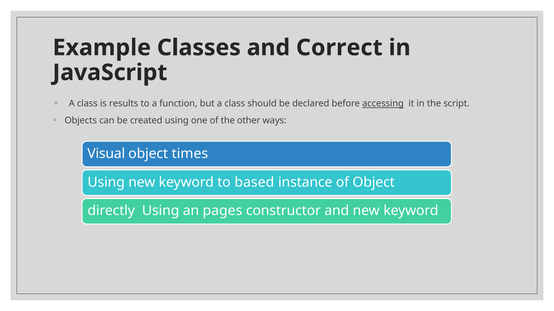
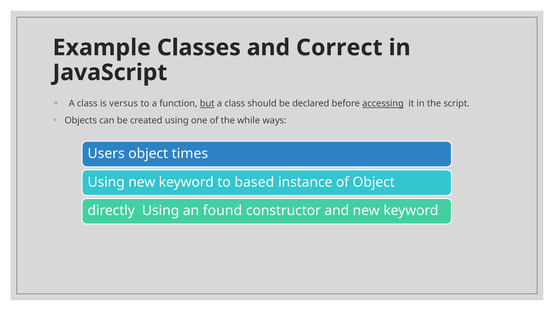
results: results -> versus
but underline: none -> present
other: other -> while
Visual: Visual -> Users
pages: pages -> found
